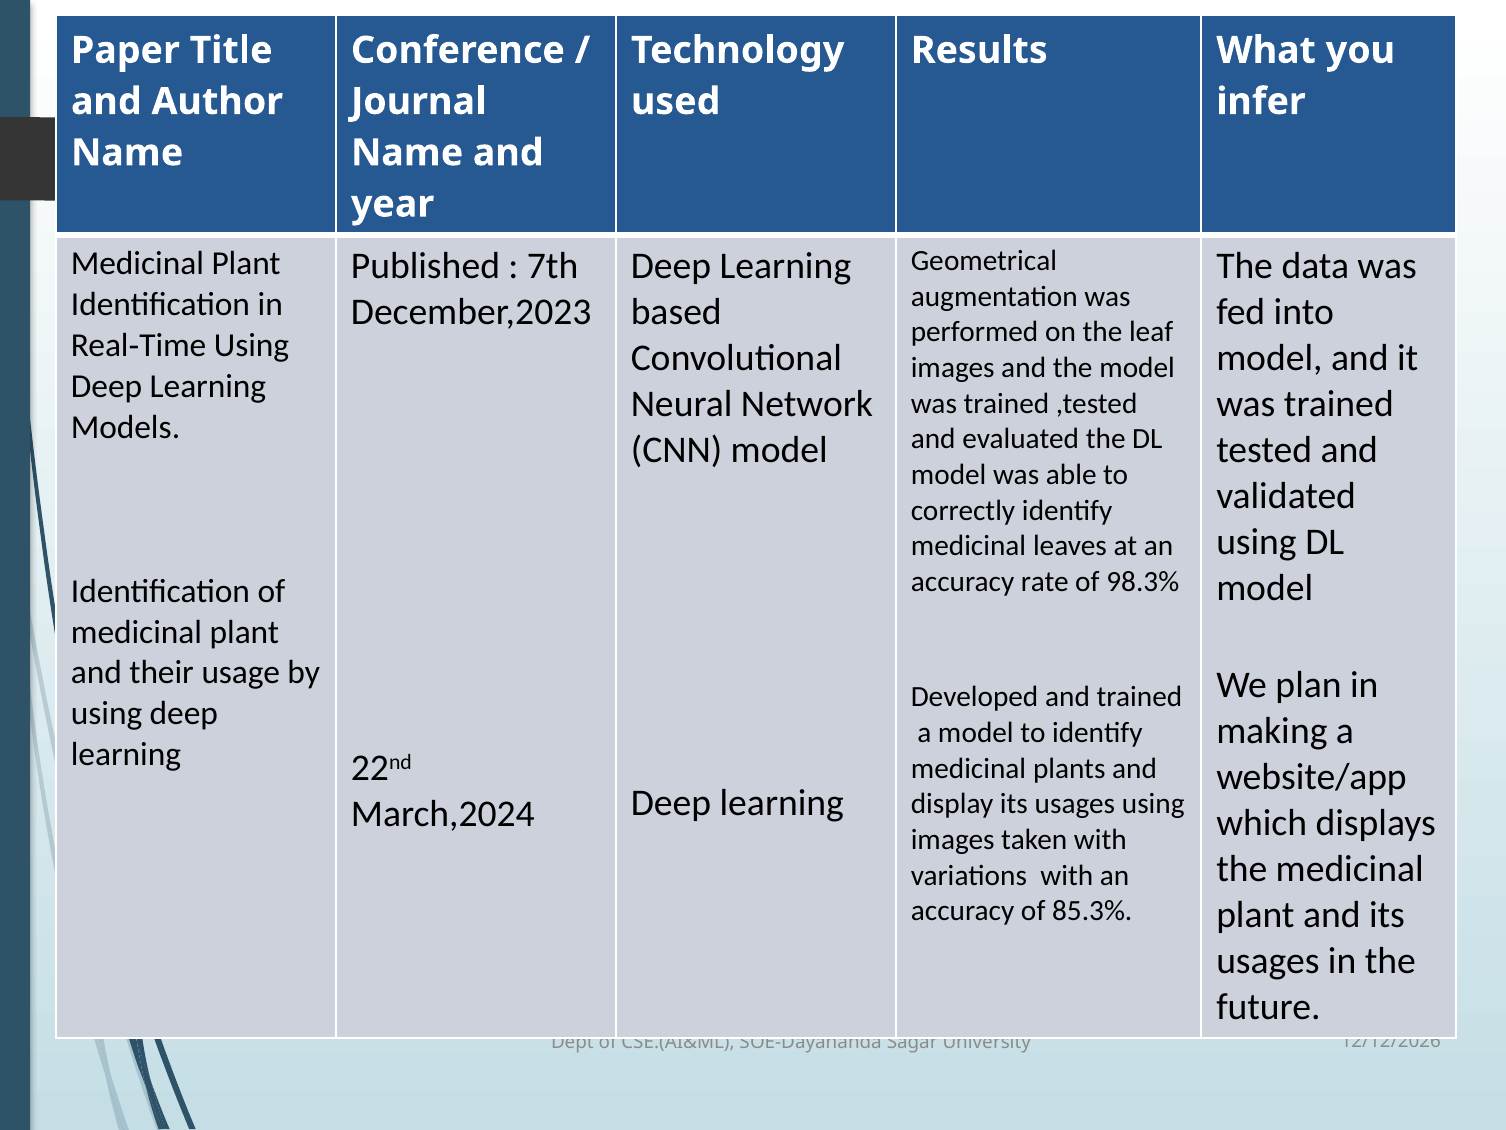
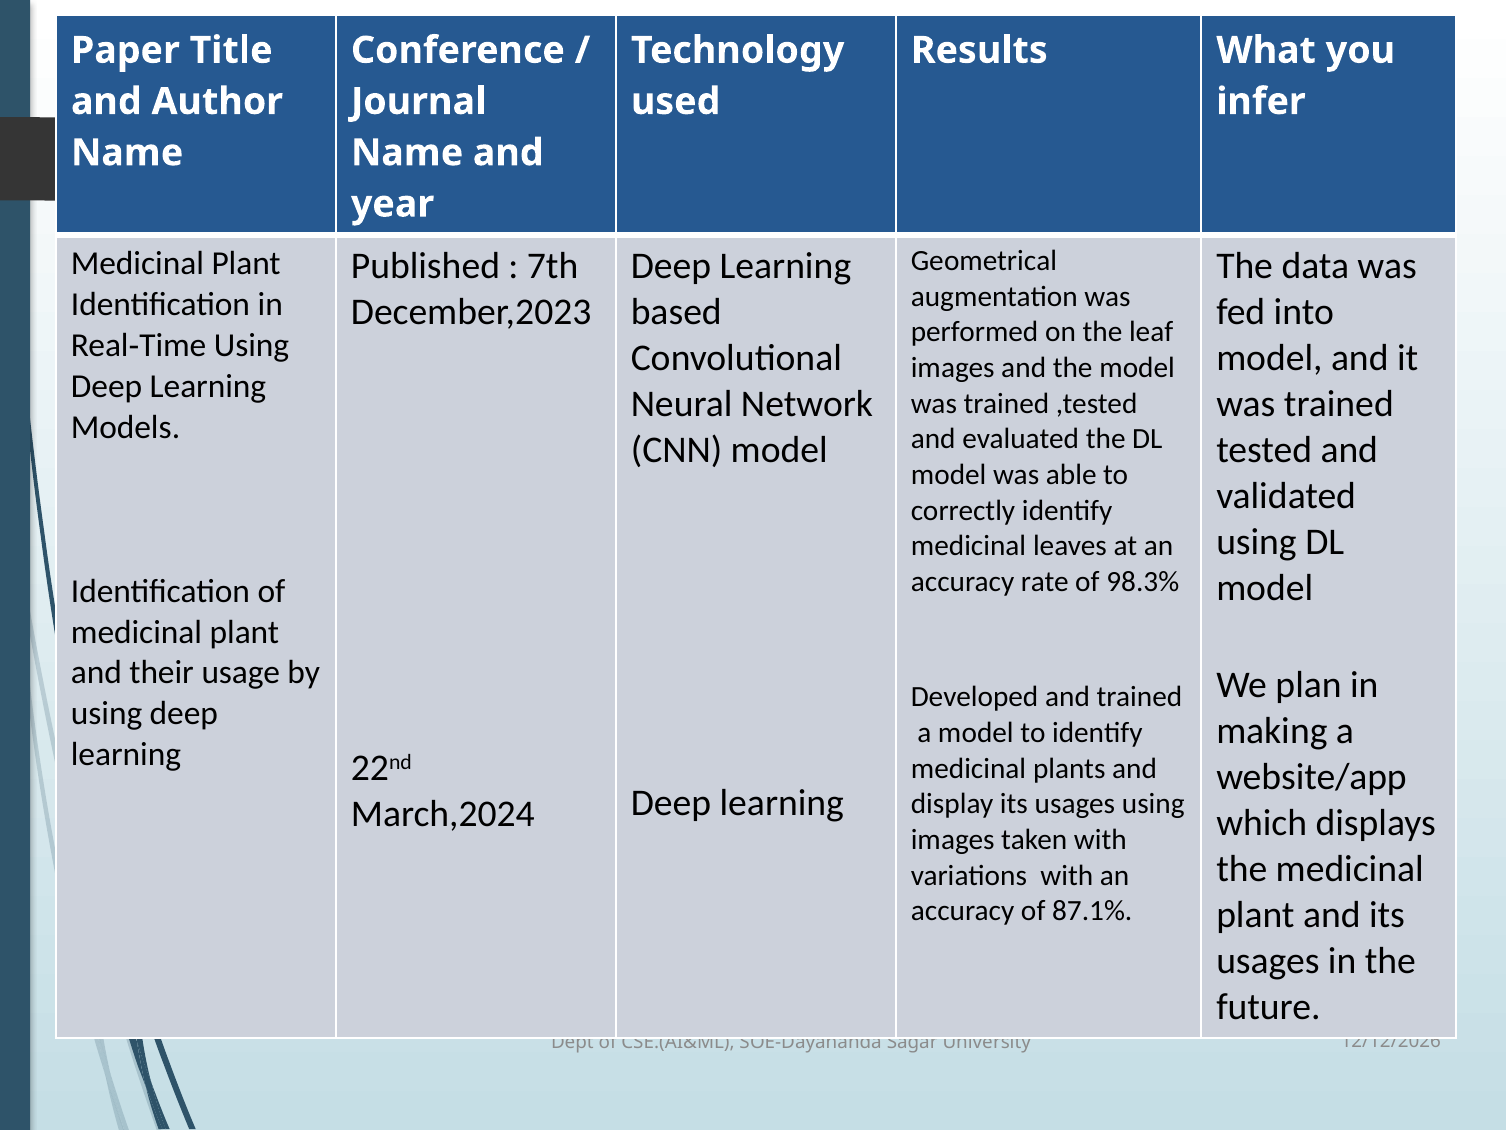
85.3%: 85.3% -> 87.1%
